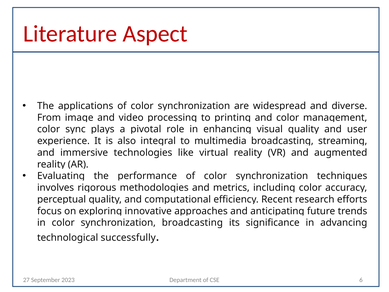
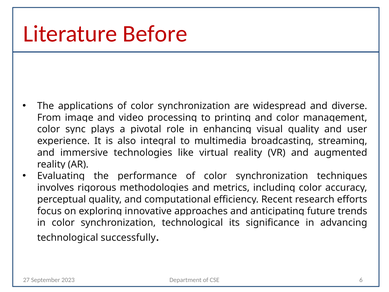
Aspect: Aspect -> Before
synchronization broadcasting: broadcasting -> technological
